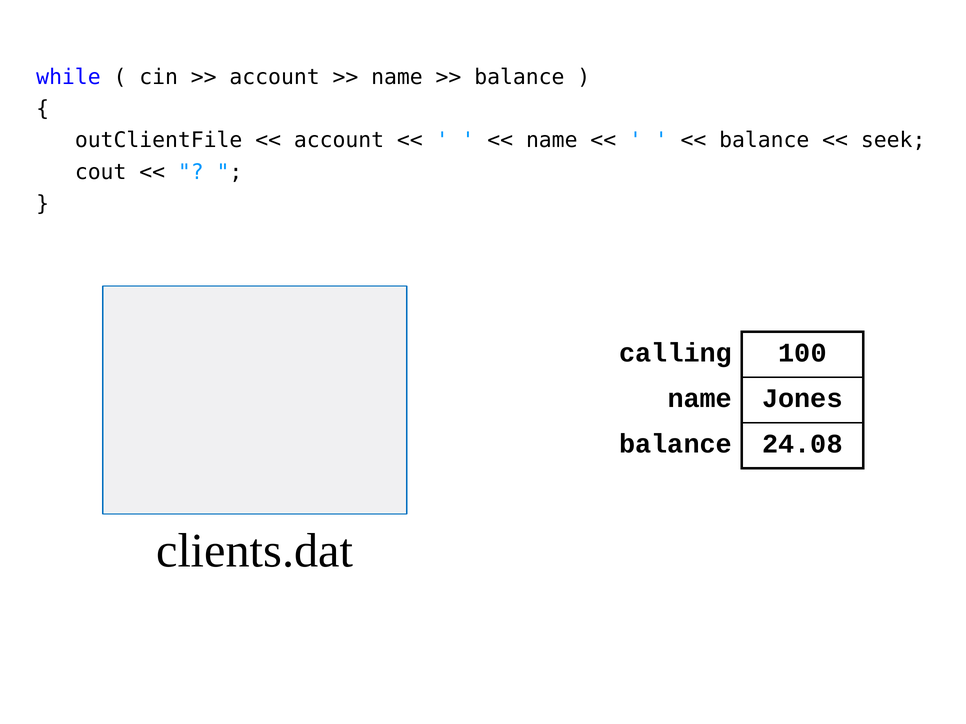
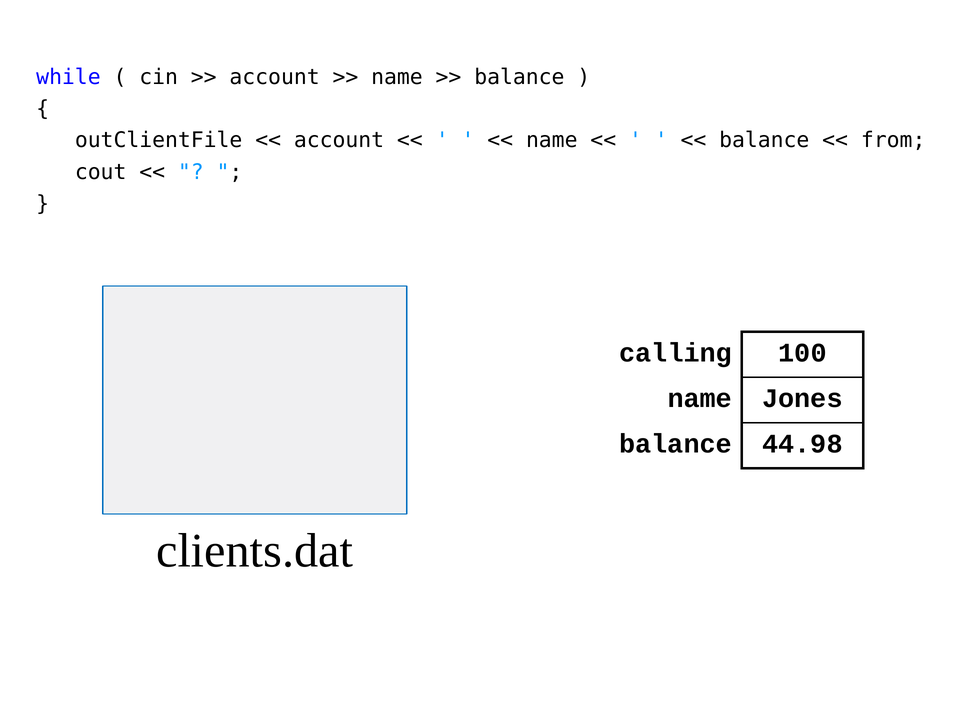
seek: seek -> from
24.08: 24.08 -> 44.98
